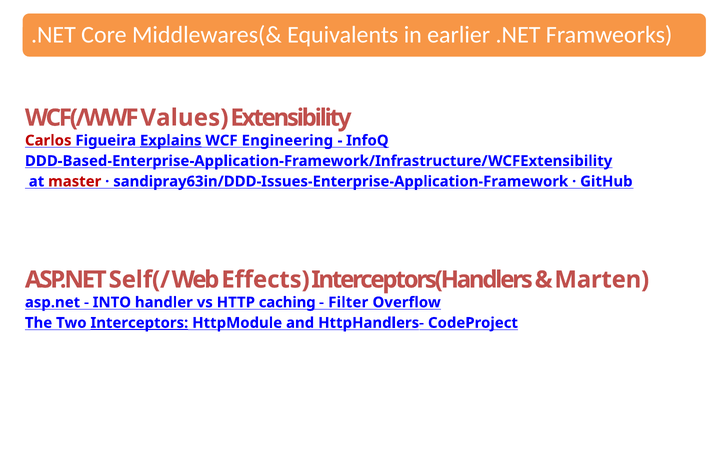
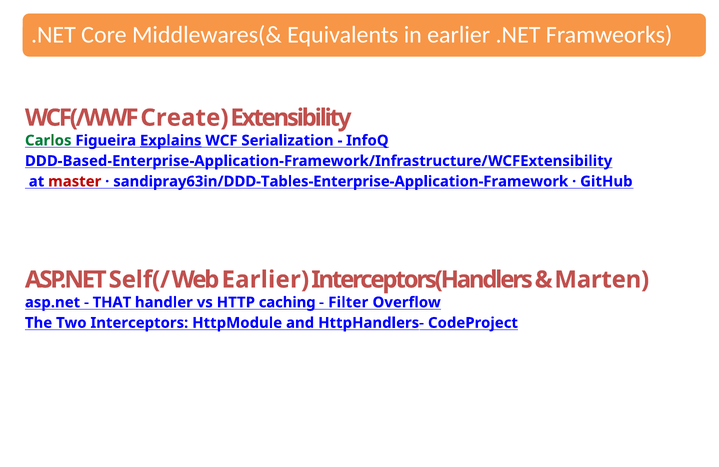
Values: Values -> Create
Carlos colour: red -> green
Engineering: Engineering -> Serialization
sandipray63in/DDD-Issues-Enterprise-Application-Framework: sandipray63in/DDD-Issues-Enterprise-Application-Framework -> sandipray63in/DDD-Tables-Enterprise-Application-Framework
Web Effects: Effects -> Earlier
INTO: INTO -> THAT
Interceptors underline: present -> none
